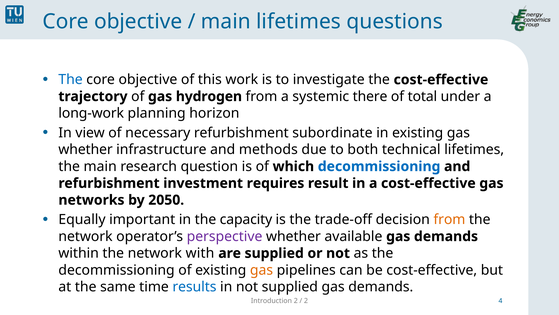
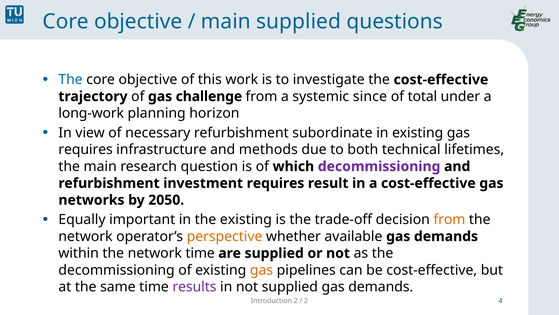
main lifetimes: lifetimes -> supplied
hydrogen: hydrogen -> challenge
there: there -> since
whether at (86, 149): whether -> requires
decommissioning at (379, 166) colour: blue -> purple
the capacity: capacity -> existing
perspective colour: purple -> orange
network with: with -> time
results colour: blue -> purple
